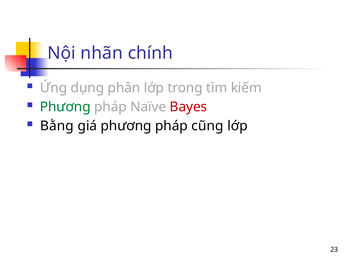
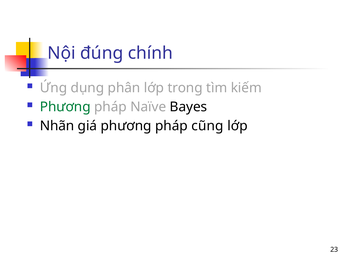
nhãn: nhãn -> đúng
Bayes colour: red -> black
Bằng: Bằng -> Nhãn
